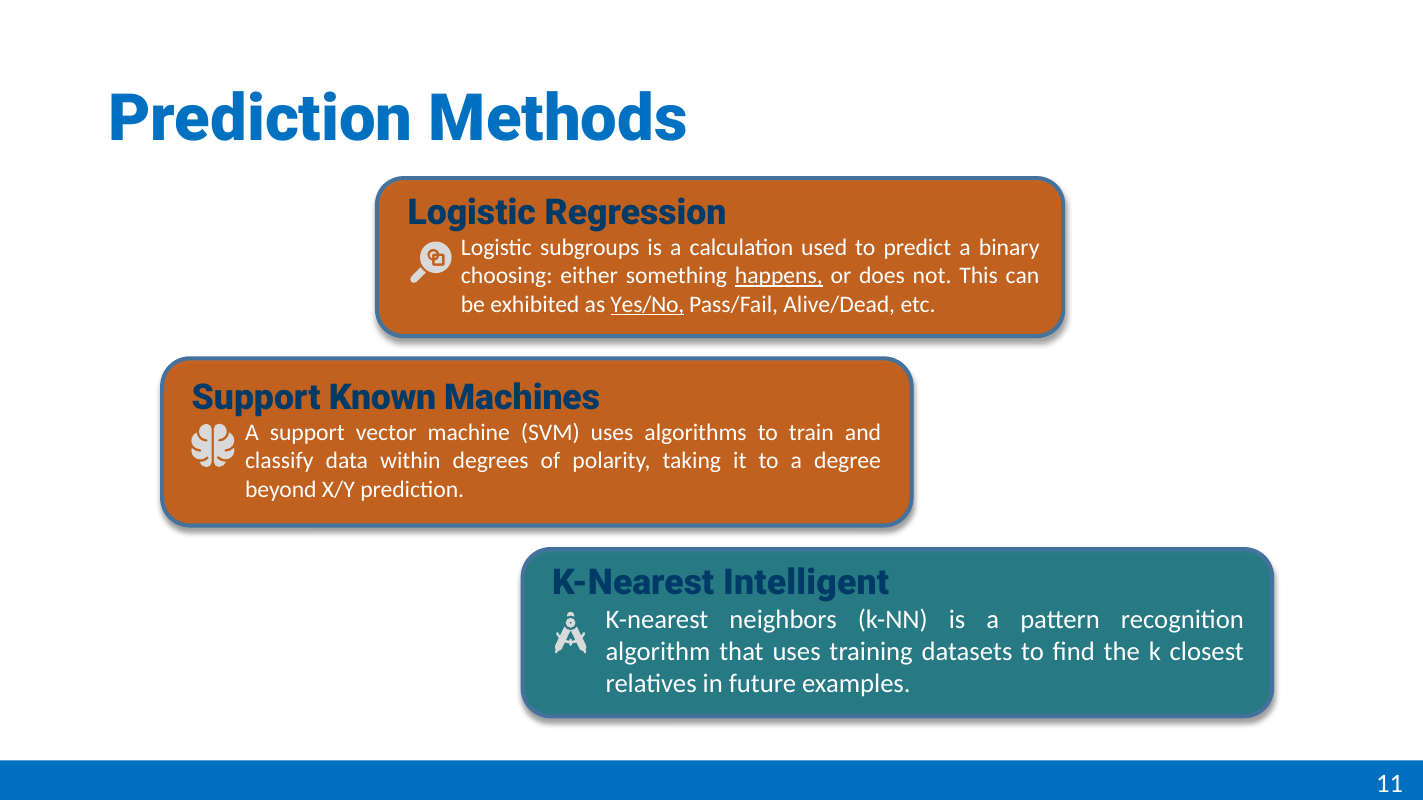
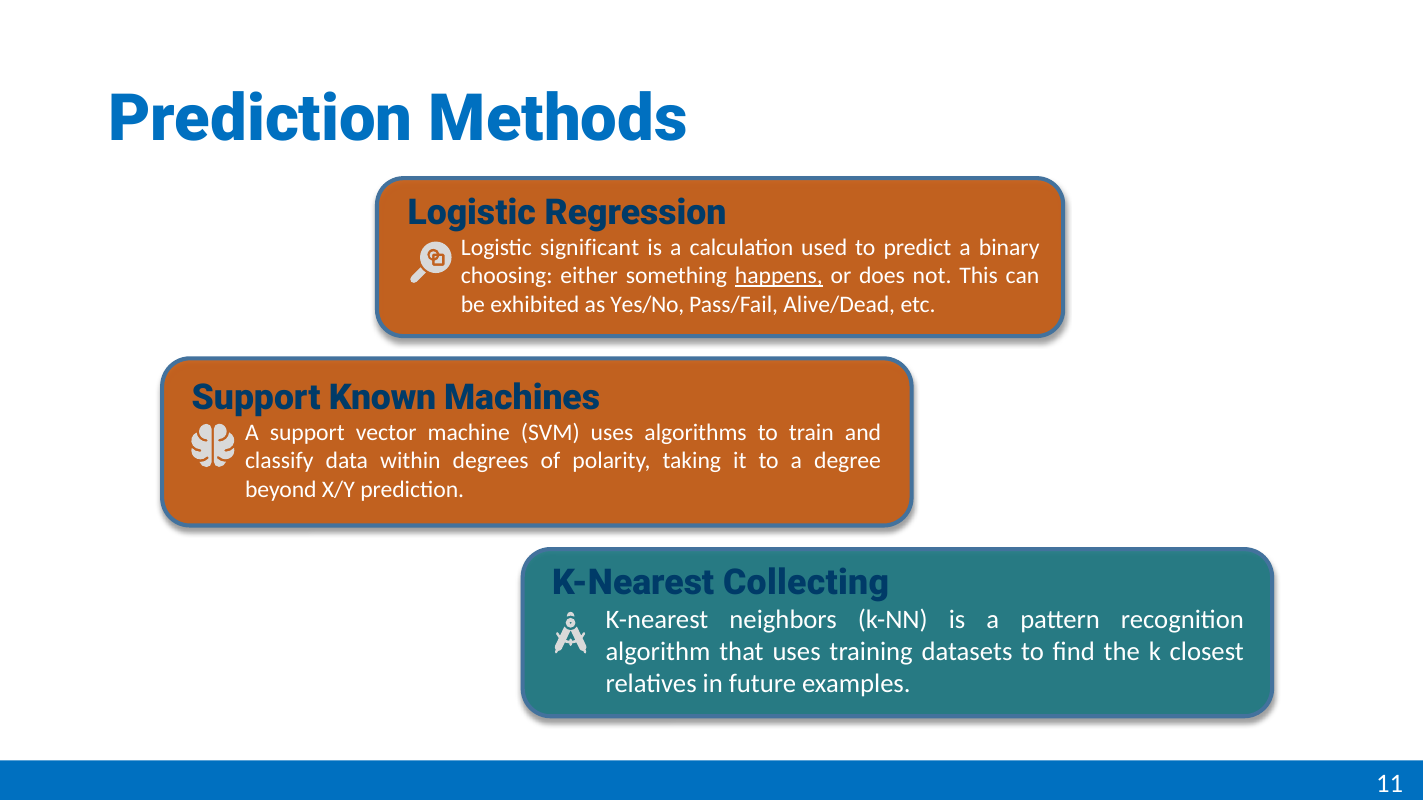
subgroups: subgroups -> significant
Yes/No underline: present -> none
Intelligent: Intelligent -> Collecting
